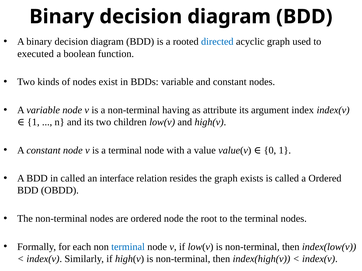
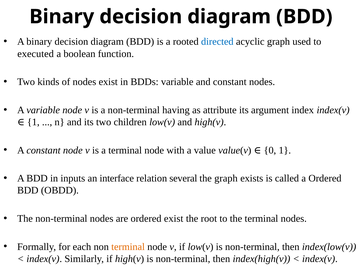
in called: called -> inputs
resides: resides -> several
ordered node: node -> exist
terminal at (128, 247) colour: blue -> orange
